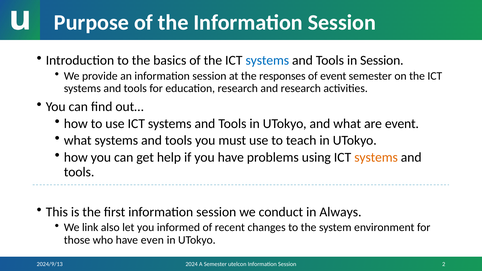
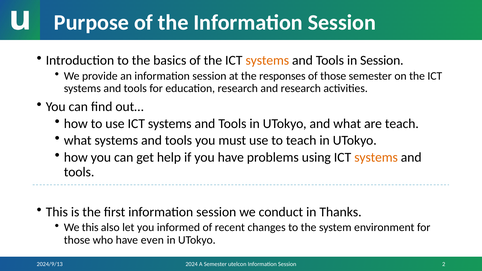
systems at (267, 60) colour: blue -> orange
of event: event -> those
are event: event -> teach
Always: Always -> Thanks
We link: link -> this
